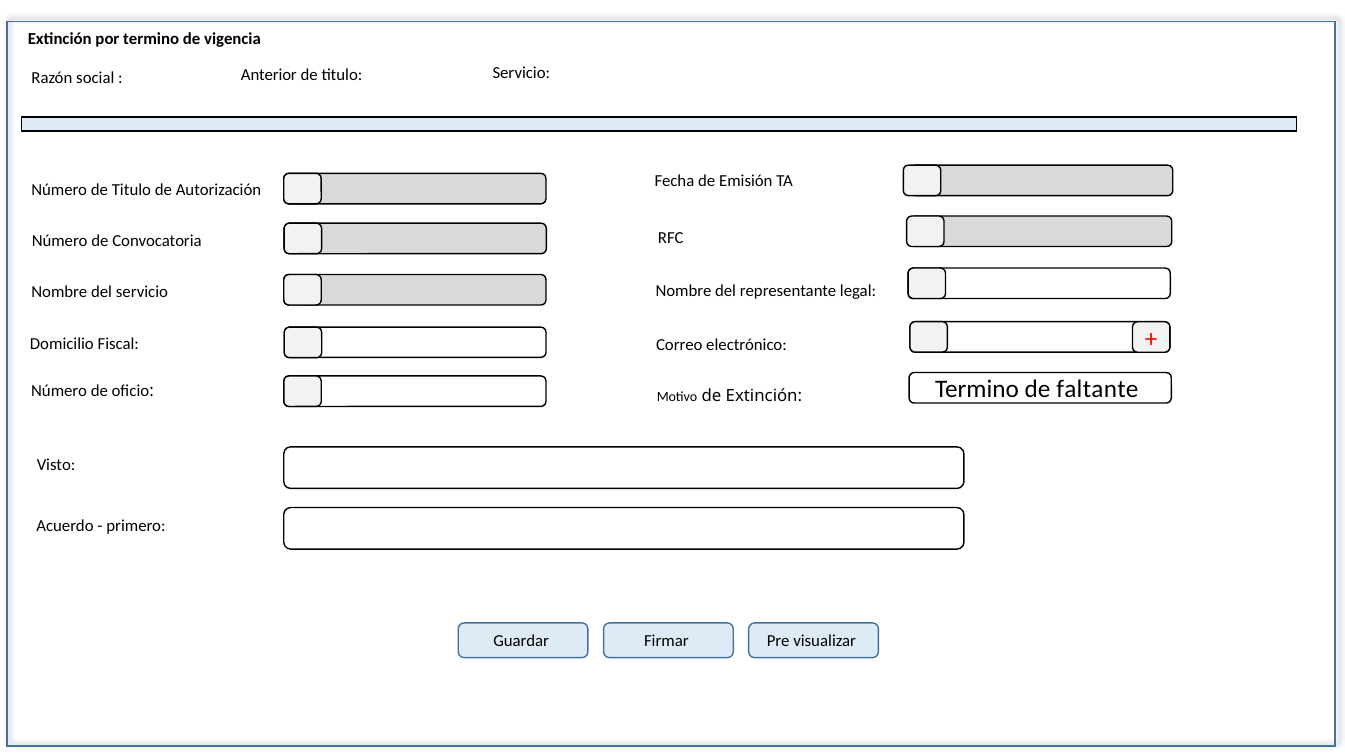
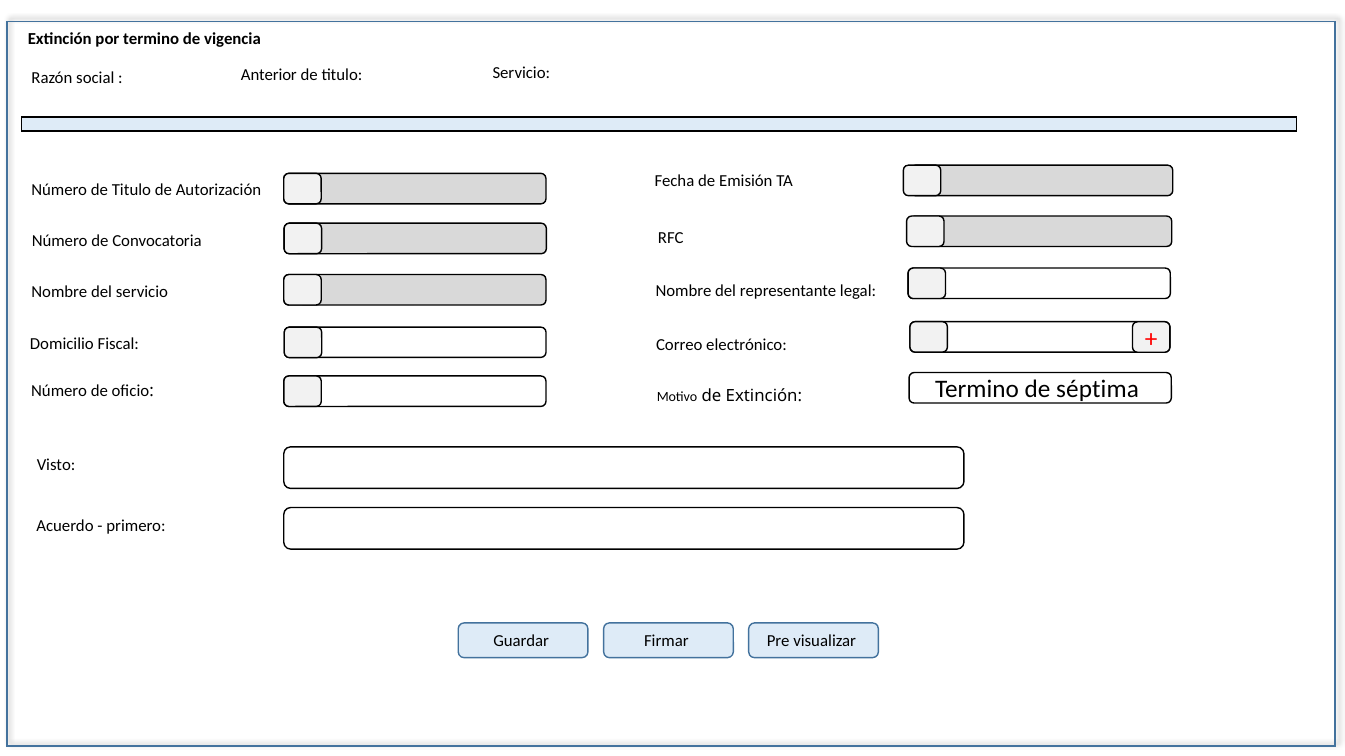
faltante: faltante -> séptima
